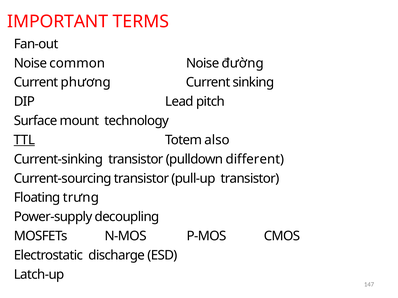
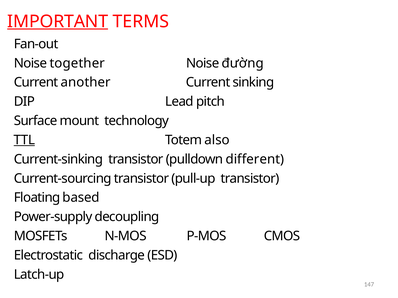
IMPORTANT underline: none -> present
common: common -> together
phương: phương -> another
trưng: trưng -> based
